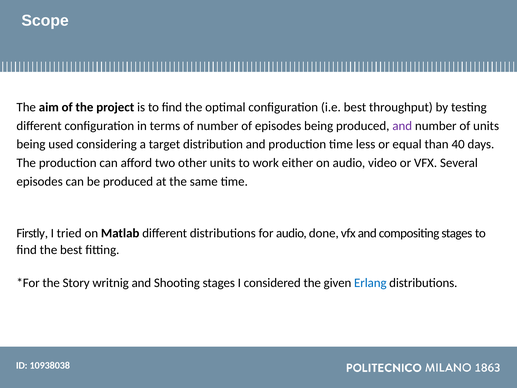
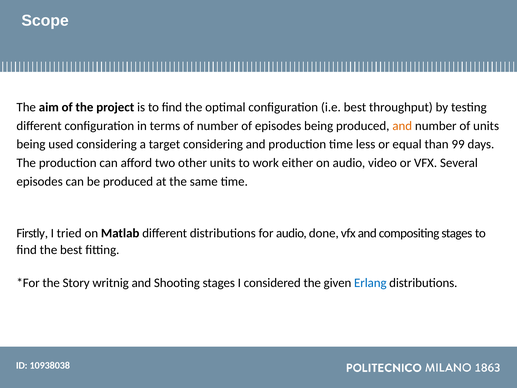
and at (402, 126) colour: purple -> orange
target distribution: distribution -> considering
40: 40 -> 99
